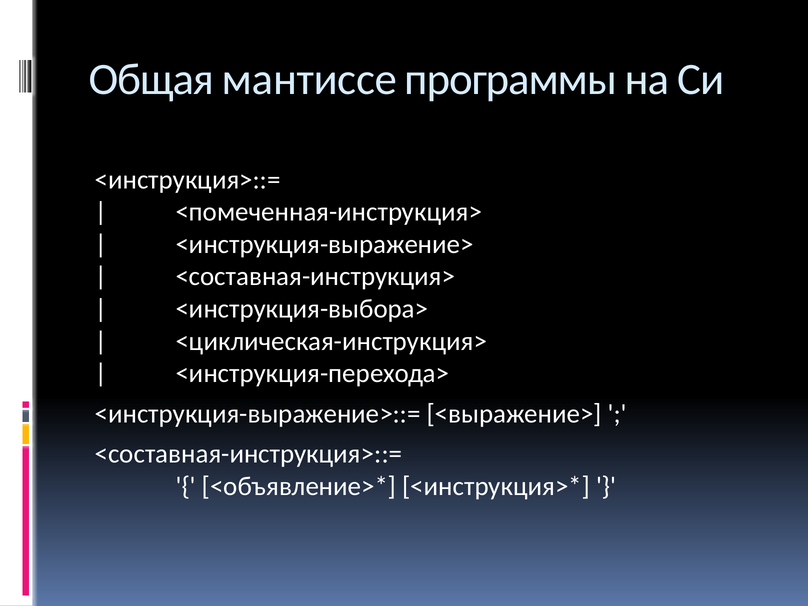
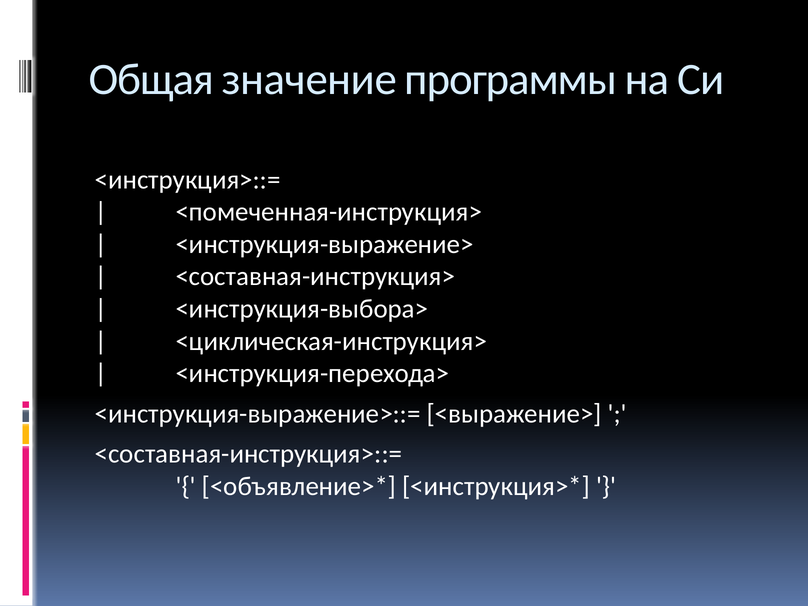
мантиссе: мантиссе -> значение
